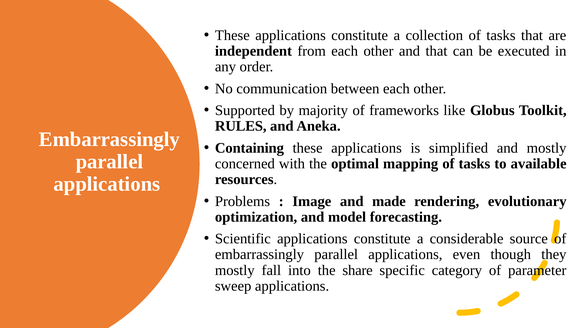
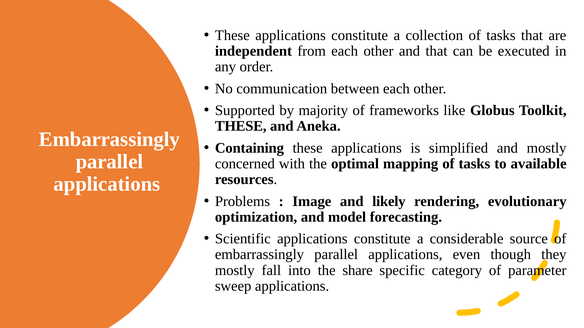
RULES at (241, 126): RULES -> THESE
made: made -> likely
